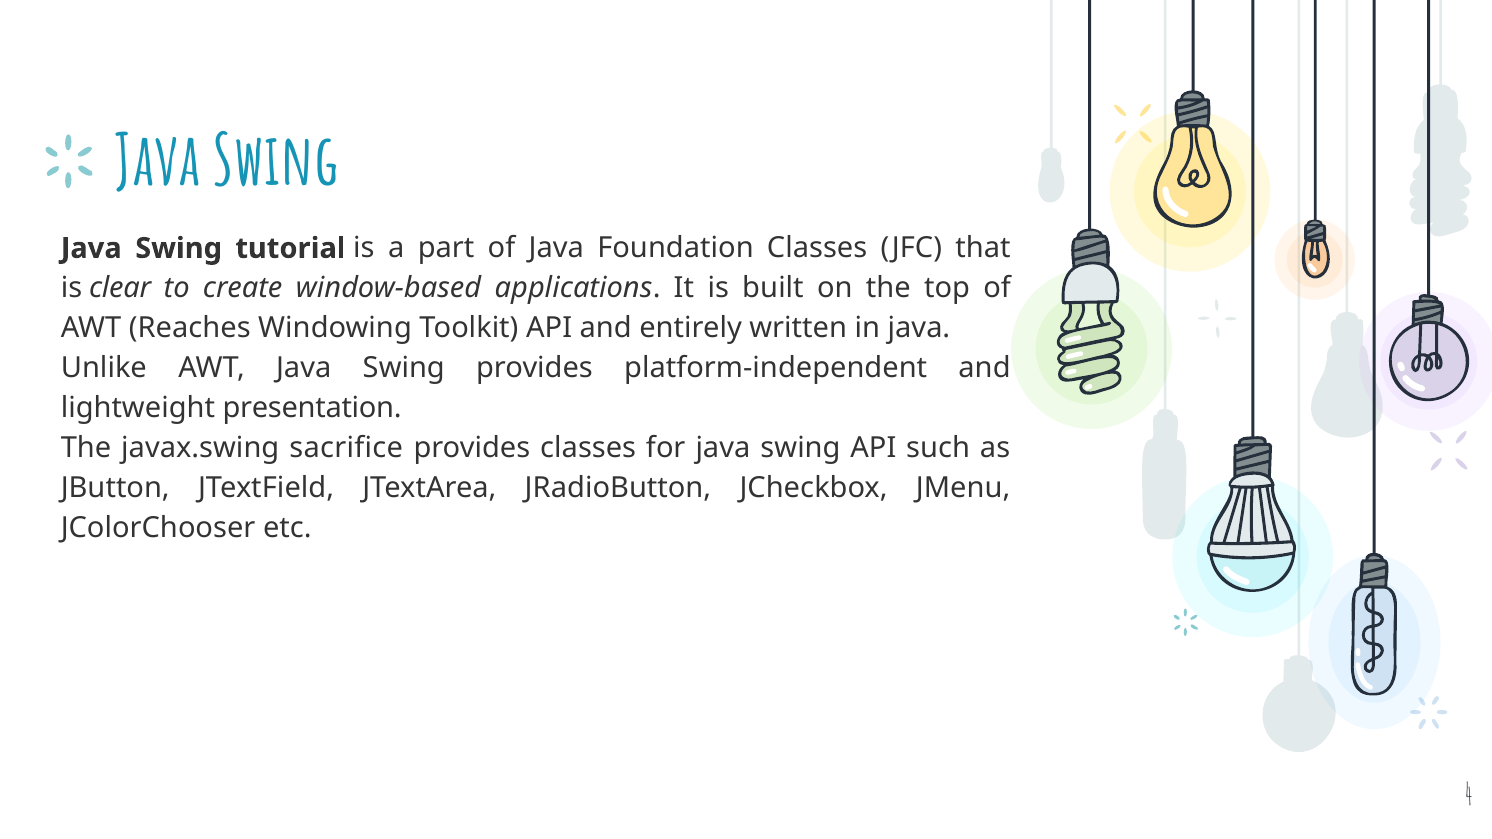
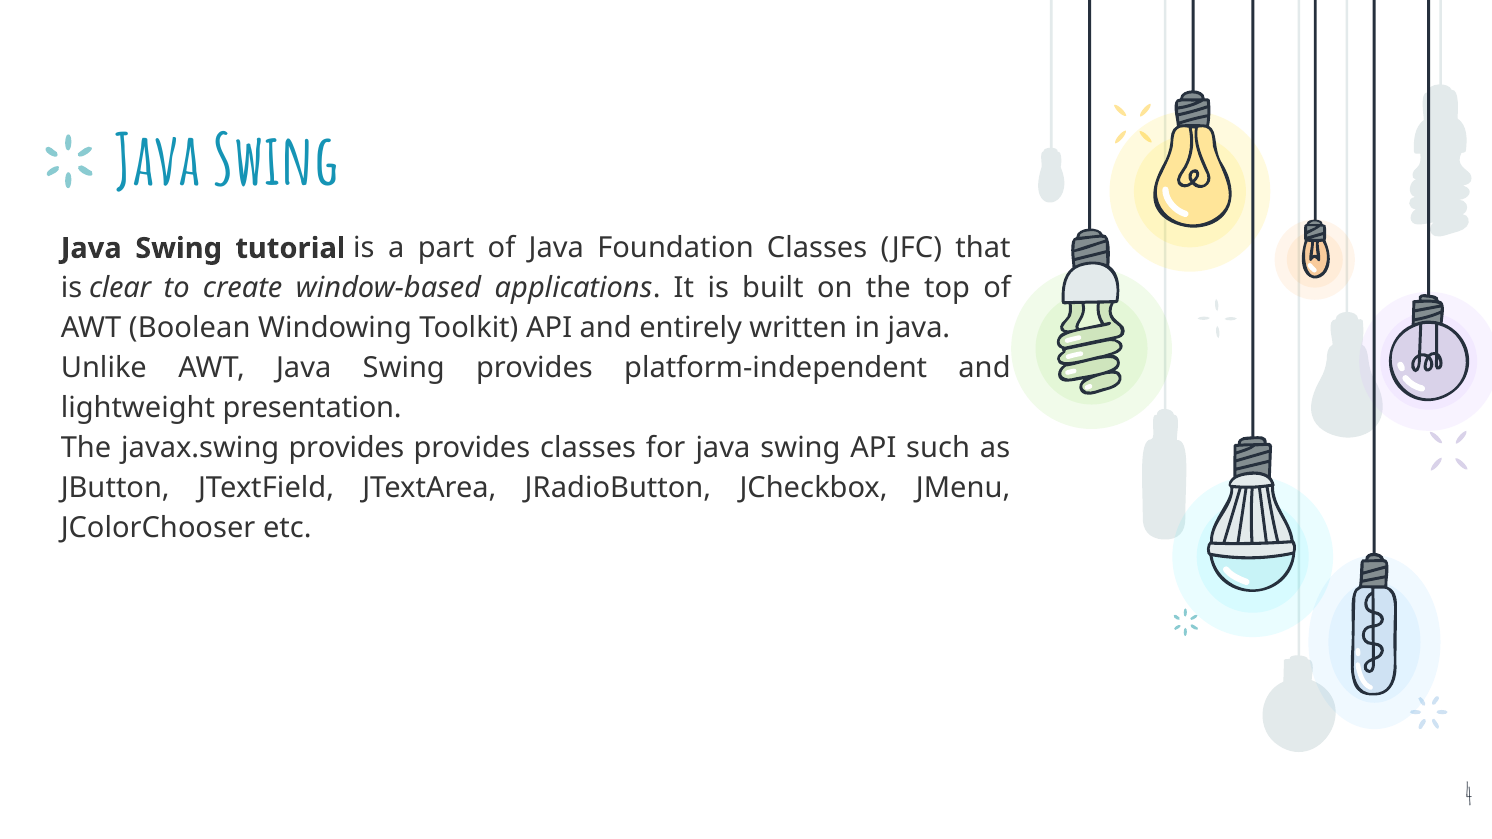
Reaches: Reaches -> Boolean
javax.swing sacrifice: sacrifice -> provides
